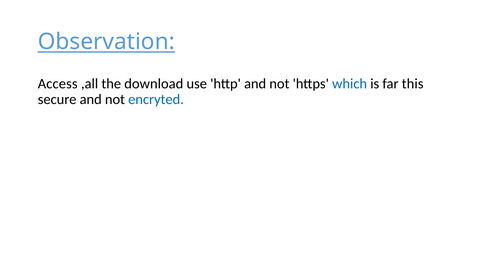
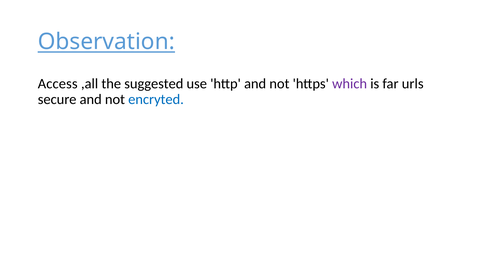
download: download -> suggested
which colour: blue -> purple
this: this -> urls
